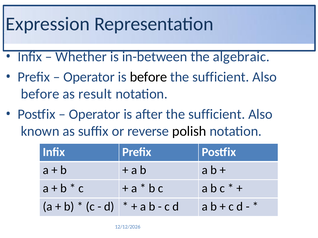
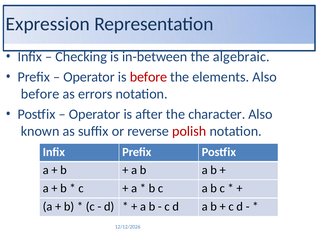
Whether: Whether -> Checking
before at (148, 77) colour: black -> red
sufficient at (221, 77): sufficient -> elements
result: result -> errors
after the sufficient: sufficient -> character
polish colour: black -> red
